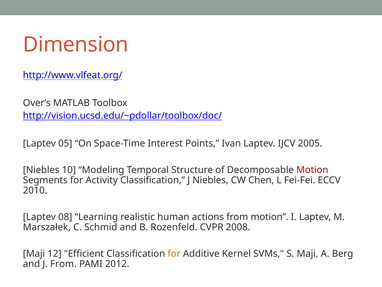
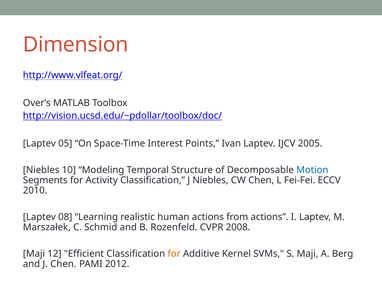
Motion at (312, 170) colour: red -> blue
from motion: motion -> actions
J From: From -> Chen
